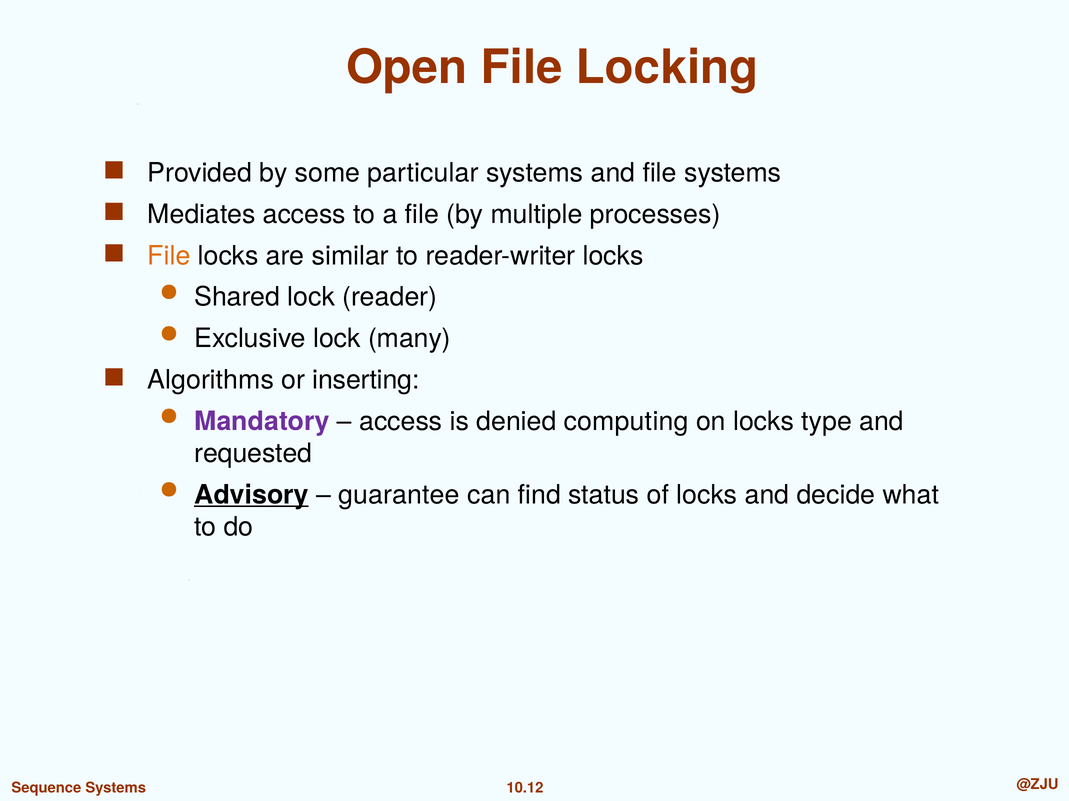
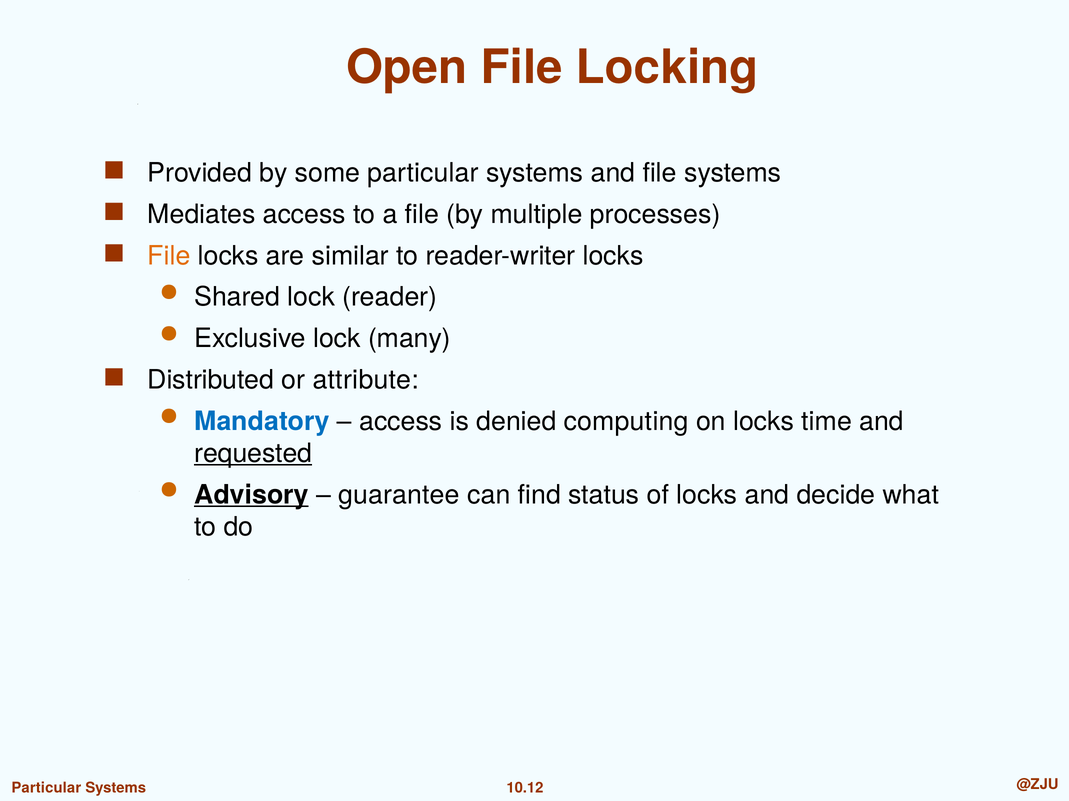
Algorithms: Algorithms -> Distributed
inserting: inserting -> attribute
Mandatory colour: purple -> blue
type: type -> time
requested underline: none -> present
Sequence at (46, 788): Sequence -> Particular
